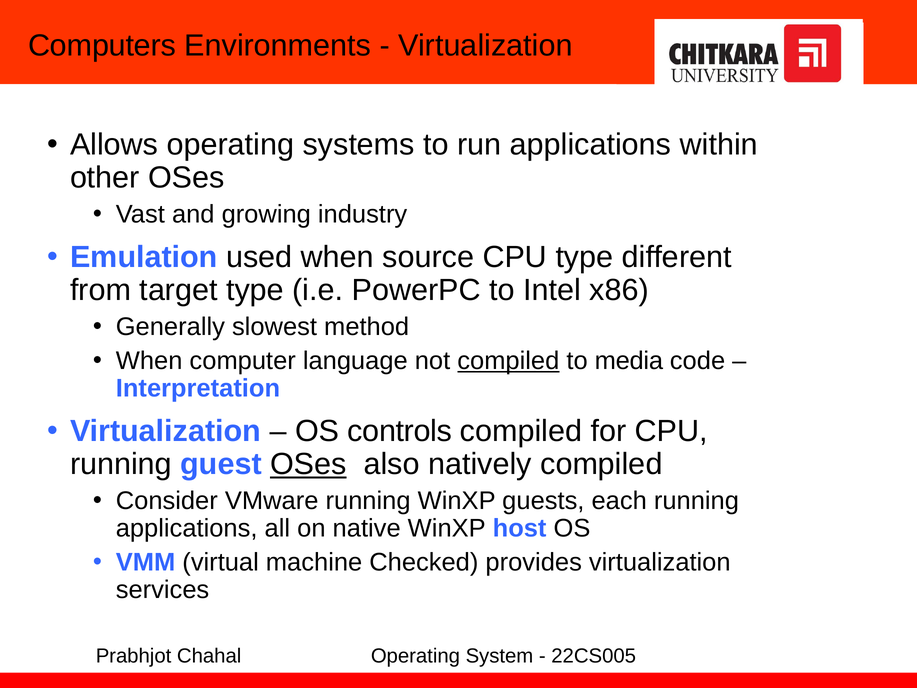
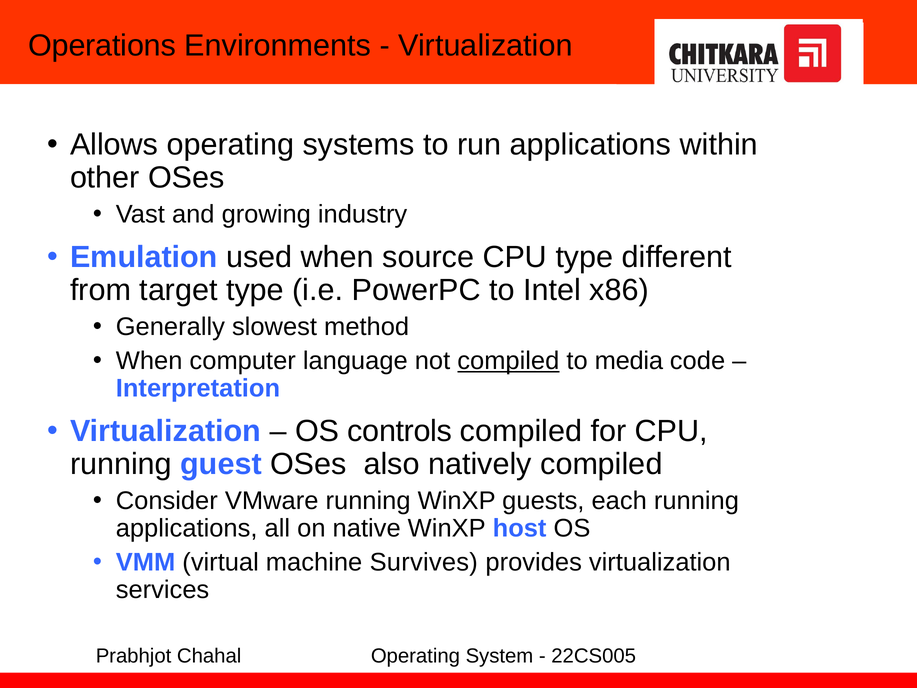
Computers: Computers -> Operations
OSes at (308, 464) underline: present -> none
Checked: Checked -> Survives
